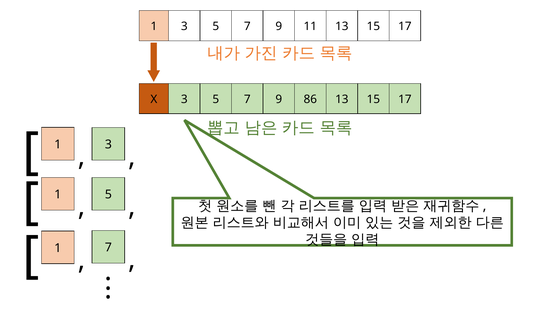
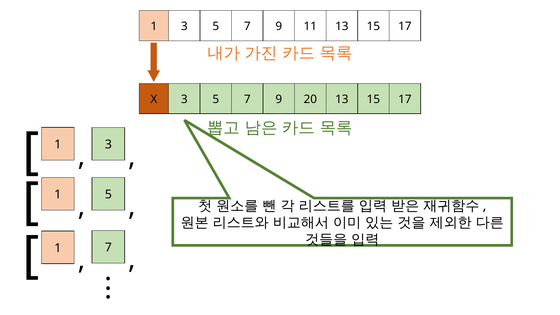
86: 86 -> 20
